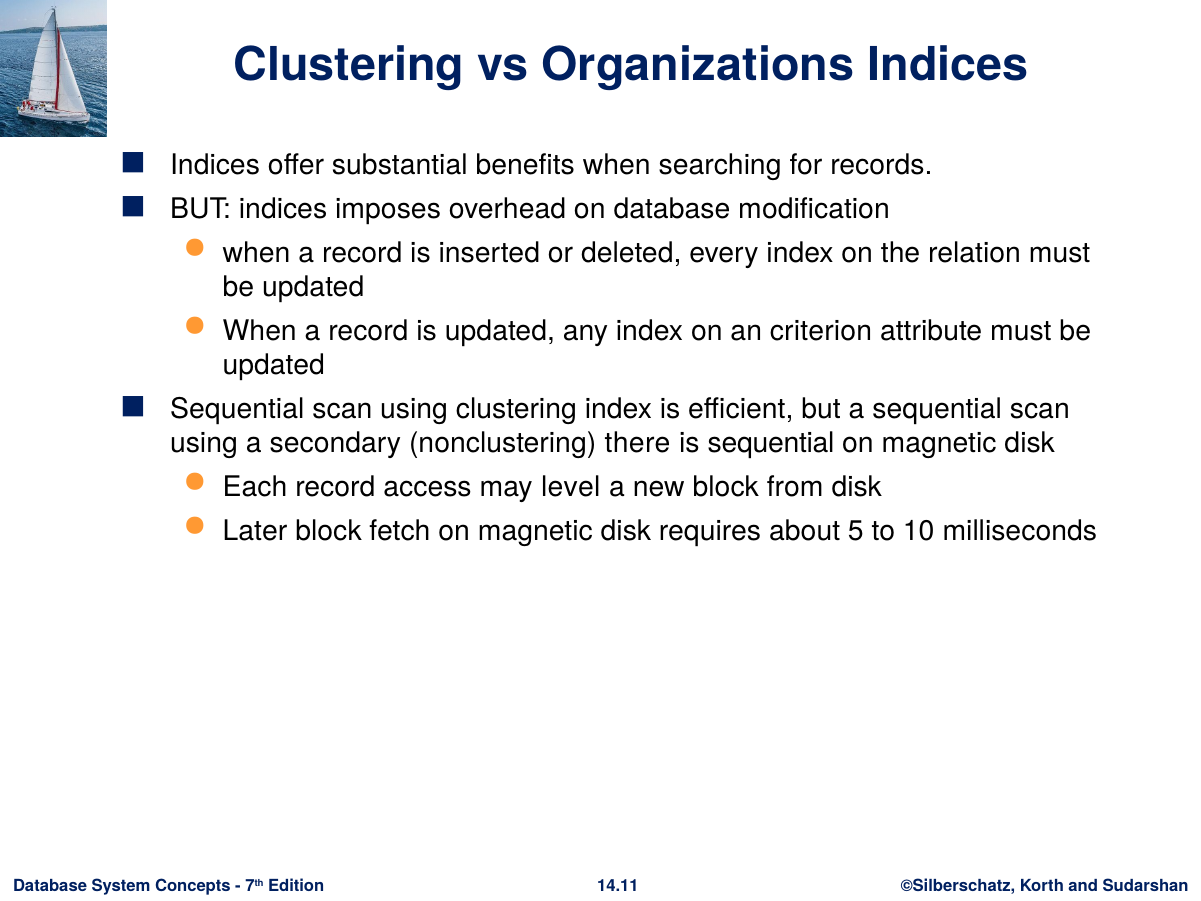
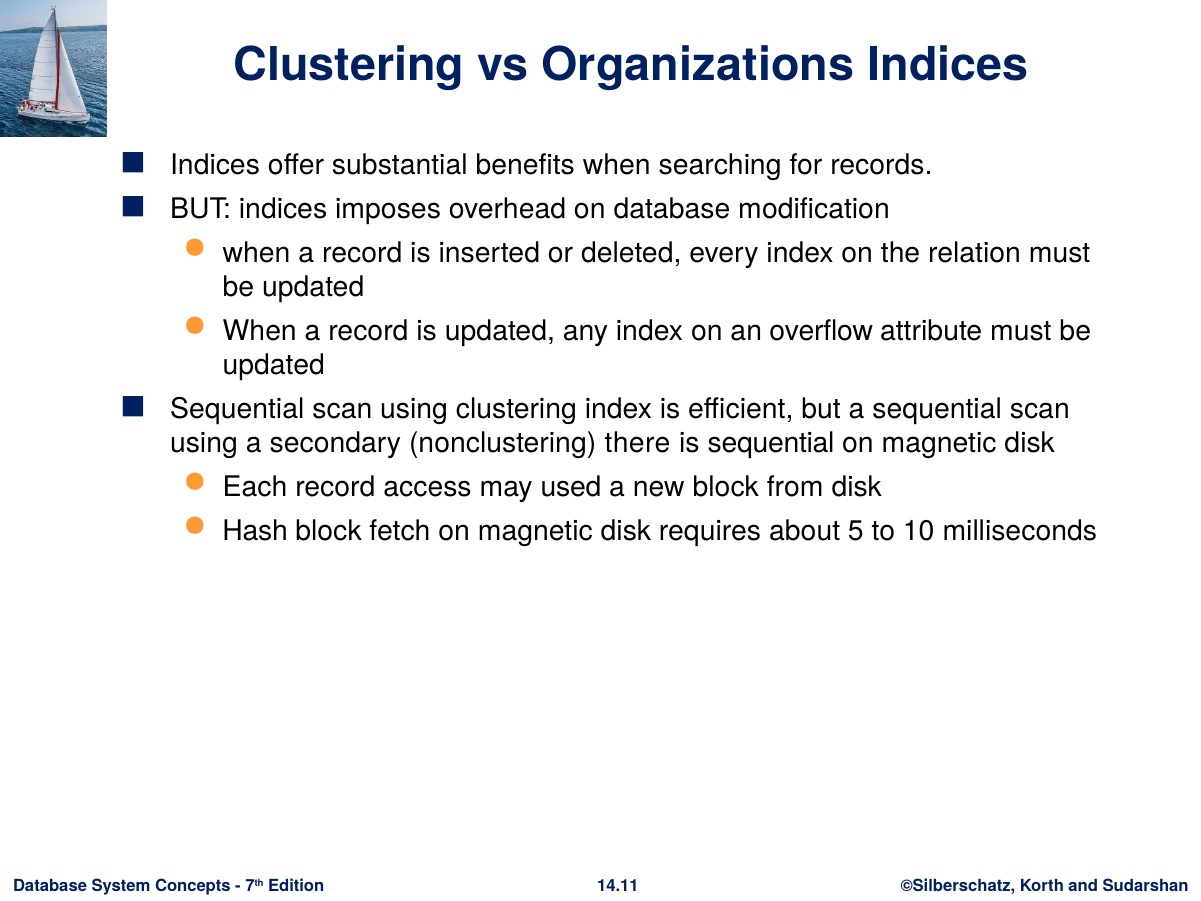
criterion: criterion -> overflow
level: level -> used
Later: Later -> Hash
